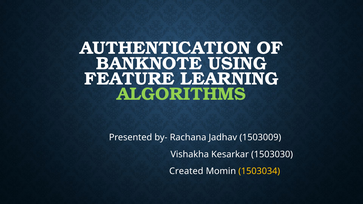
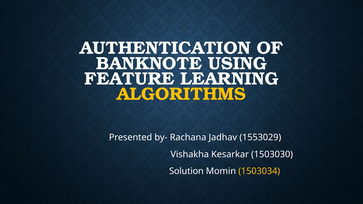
ALGORITHMS colour: light green -> yellow
1503009: 1503009 -> 1553029
Created: Created -> Solution
